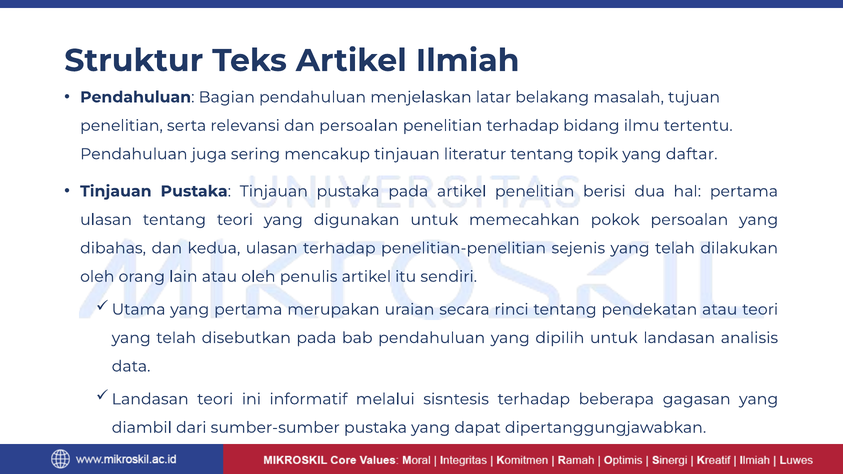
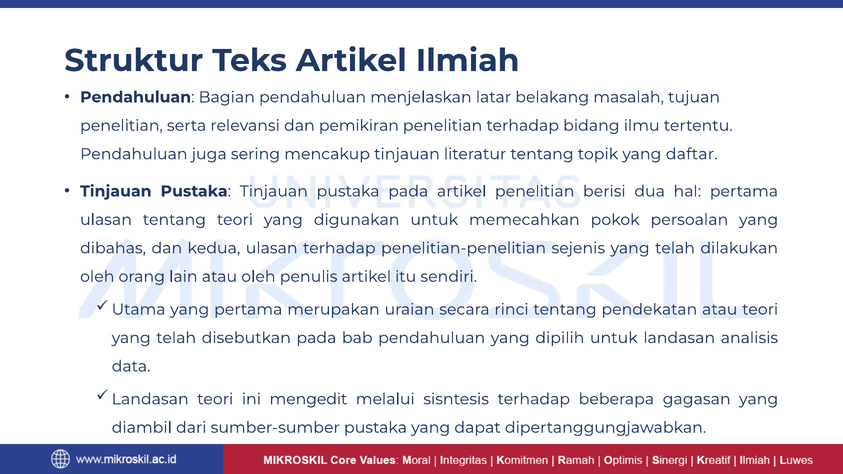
dan persoalan: persoalan -> pemikiran
informatif: informatif -> mengedit
